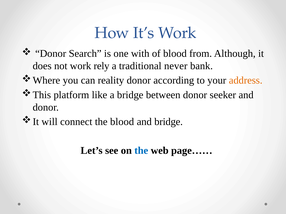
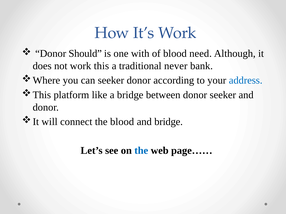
Search: Search -> Should
from: from -> need
rely: rely -> this
can reality: reality -> seeker
address colour: orange -> blue
